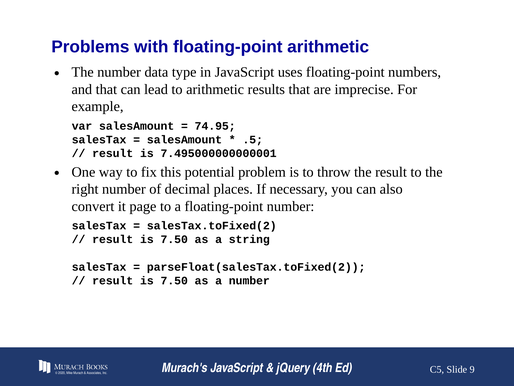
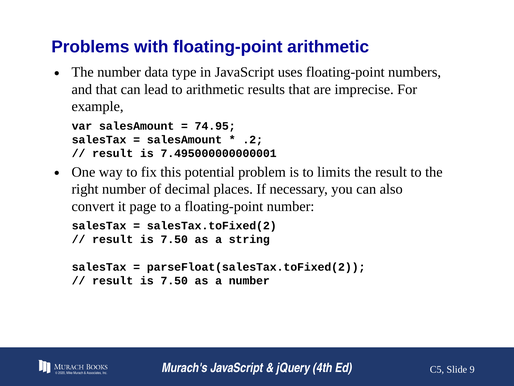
.5: .5 -> .2
throw: throw -> limits
